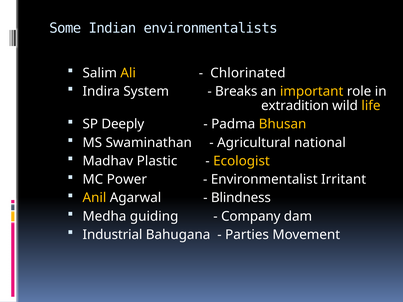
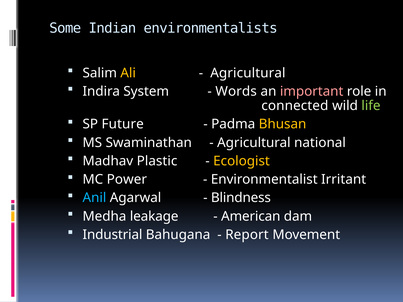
Chlorinated at (248, 73): Chlorinated -> Agricultural
Breaks: Breaks -> Words
important colour: yellow -> pink
extradition: extradition -> connected
life colour: yellow -> light green
Deeply: Deeply -> Future
Anil colour: yellow -> light blue
guiding: guiding -> leakage
Company: Company -> American
Parties: Parties -> Report
